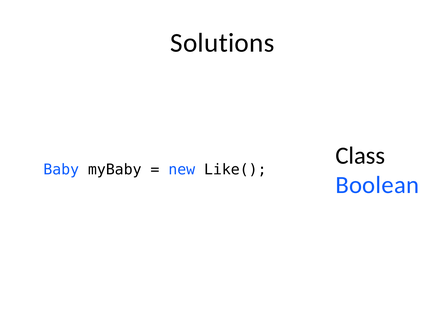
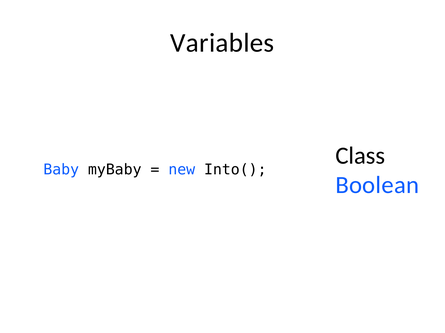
Solutions: Solutions -> Variables
Like(: Like( -> Into(
